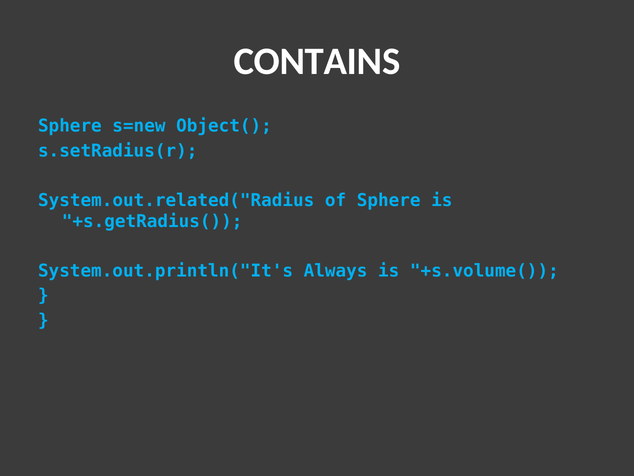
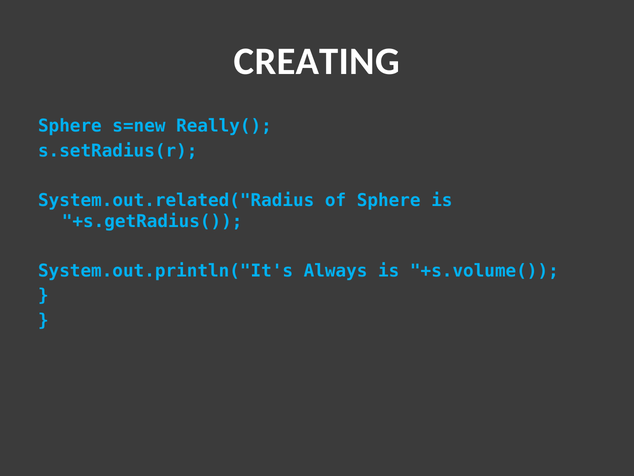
CONTAINS: CONTAINS -> CREATING
Object(: Object( -> Really(
